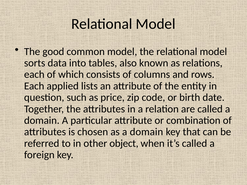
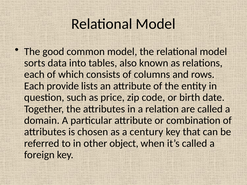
applied: applied -> provide
as a domain: domain -> century
